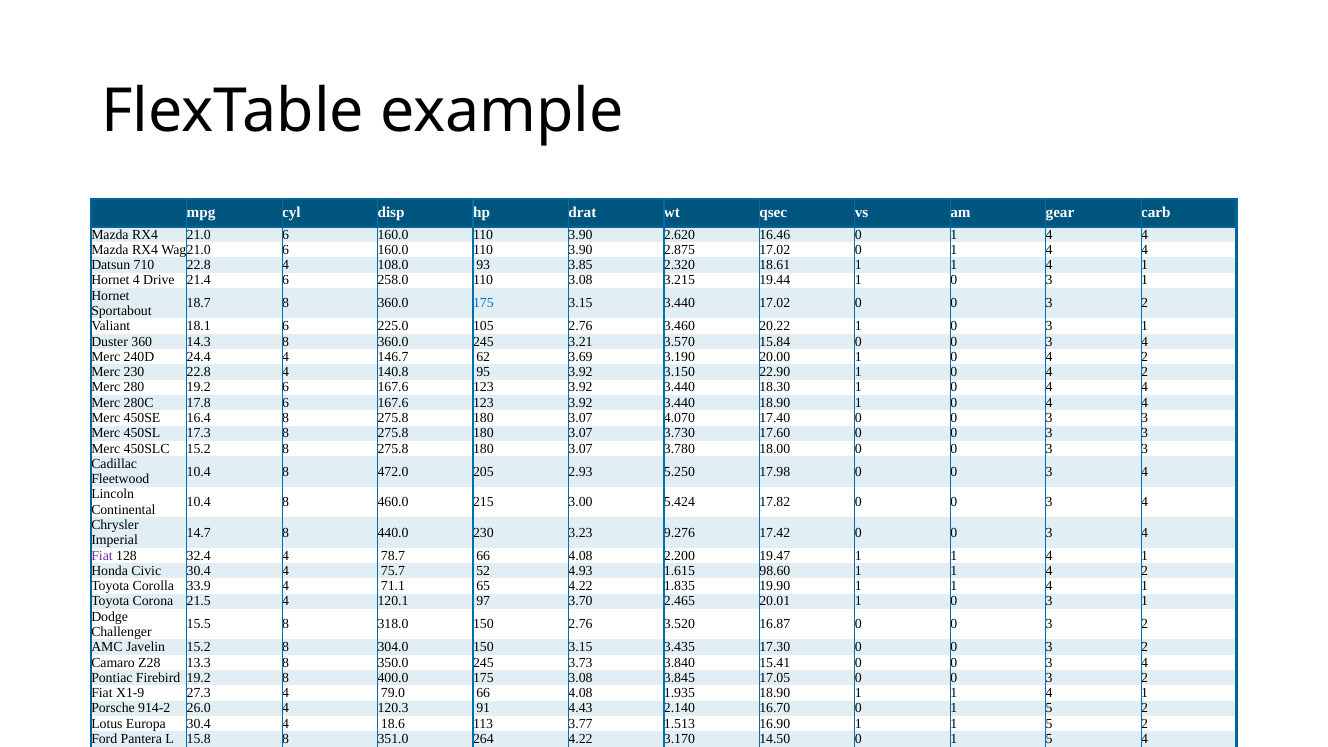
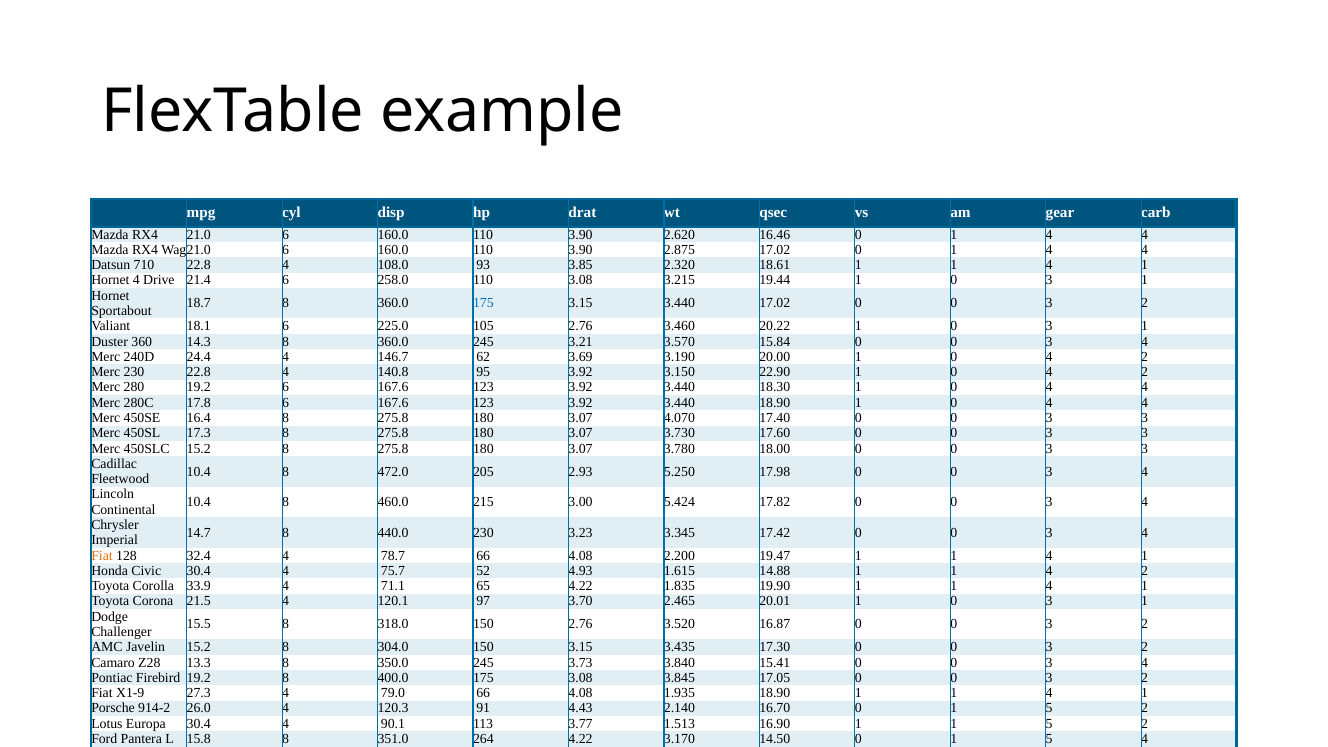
9.276: 9.276 -> 3.345
Fiat at (102, 555) colour: purple -> orange
98.60: 98.60 -> 14.88
18.6: 18.6 -> 90.1
